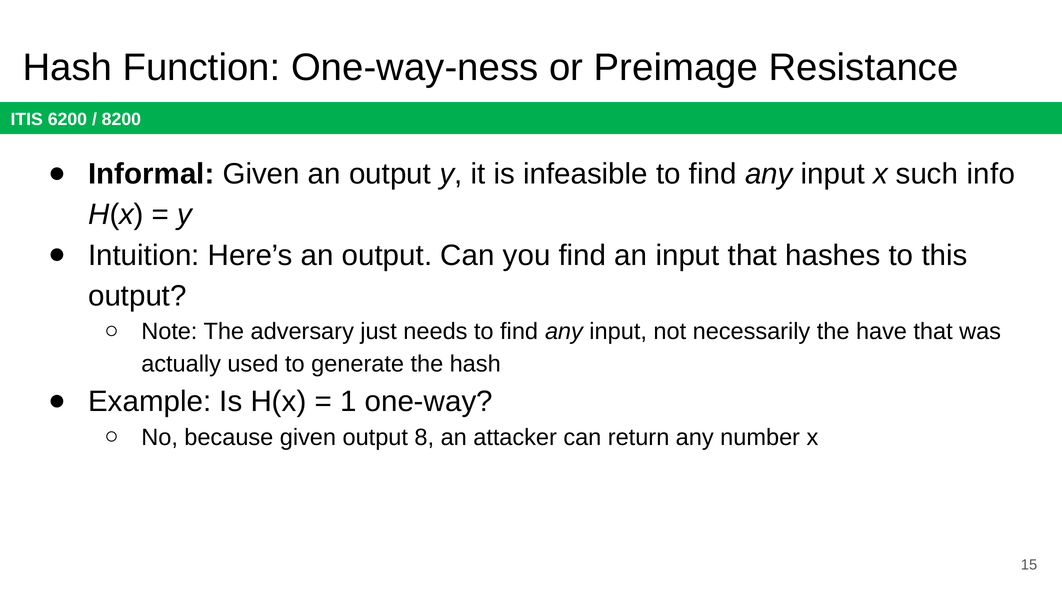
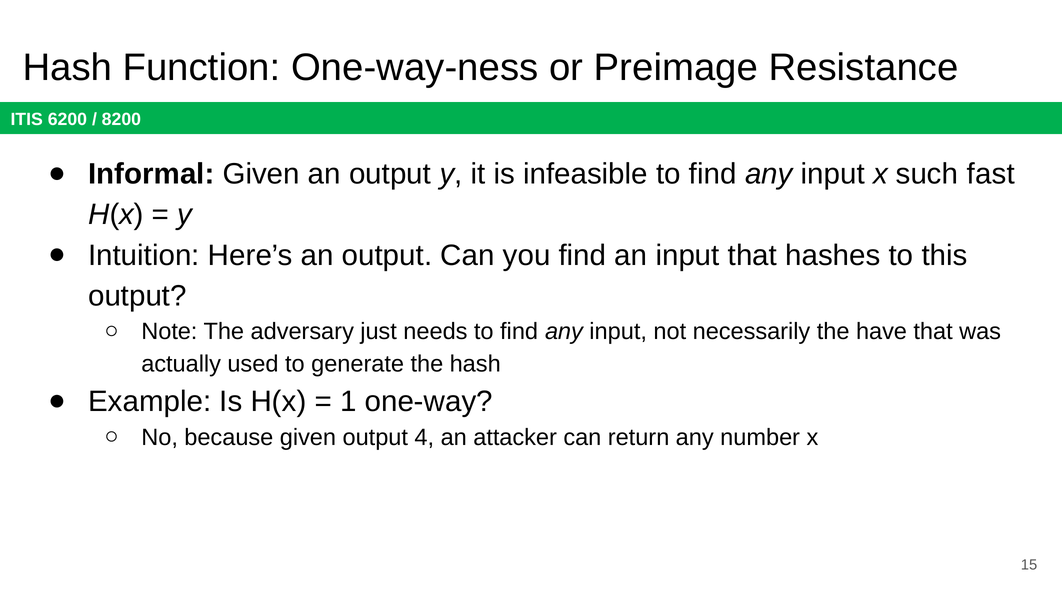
info: info -> fast
8: 8 -> 4
